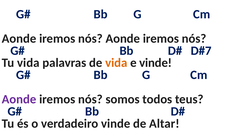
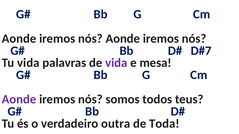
vida at (116, 63) colour: orange -> purple
e vinde: vinde -> mesa
verdadeiro vinde: vinde -> outra
Altar: Altar -> Toda
